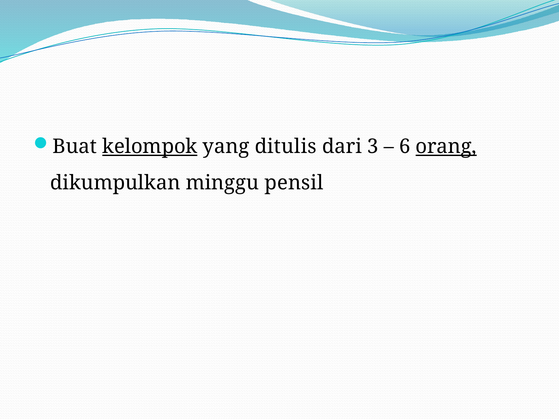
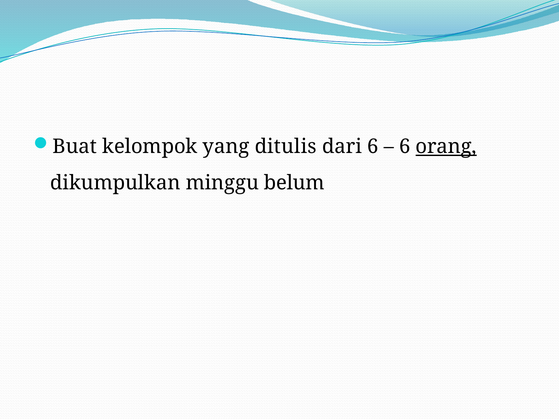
kelompok underline: present -> none
dari 3: 3 -> 6
pensil: pensil -> belum
